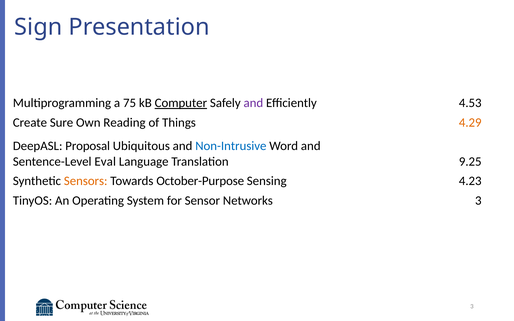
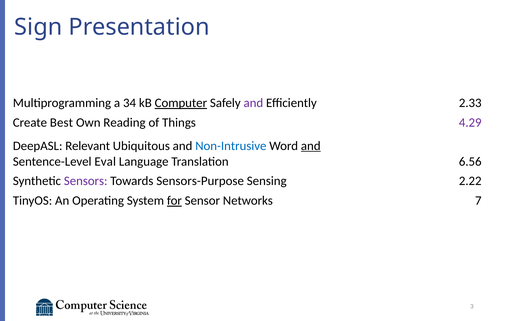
75: 75 -> 34
4.53: 4.53 -> 2.33
Sure: Sure -> Best
4.29 colour: orange -> purple
Proposal: Proposal -> Relevant
and at (311, 146) underline: none -> present
9.25: 9.25 -> 6.56
Sensors colour: orange -> purple
October-Purpose: October-Purpose -> Sensors-Purpose
4.23: 4.23 -> 2.22
for underline: none -> present
Networks 3: 3 -> 7
